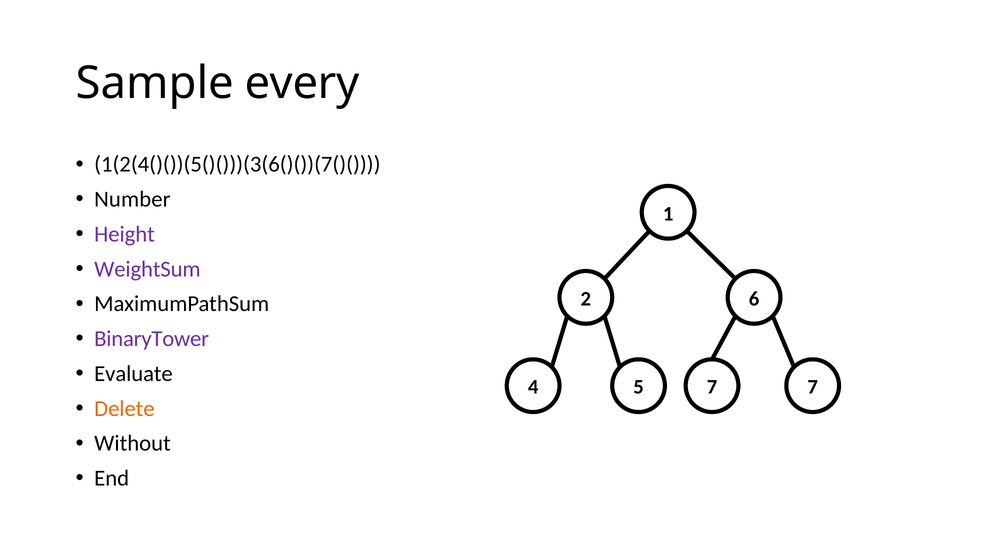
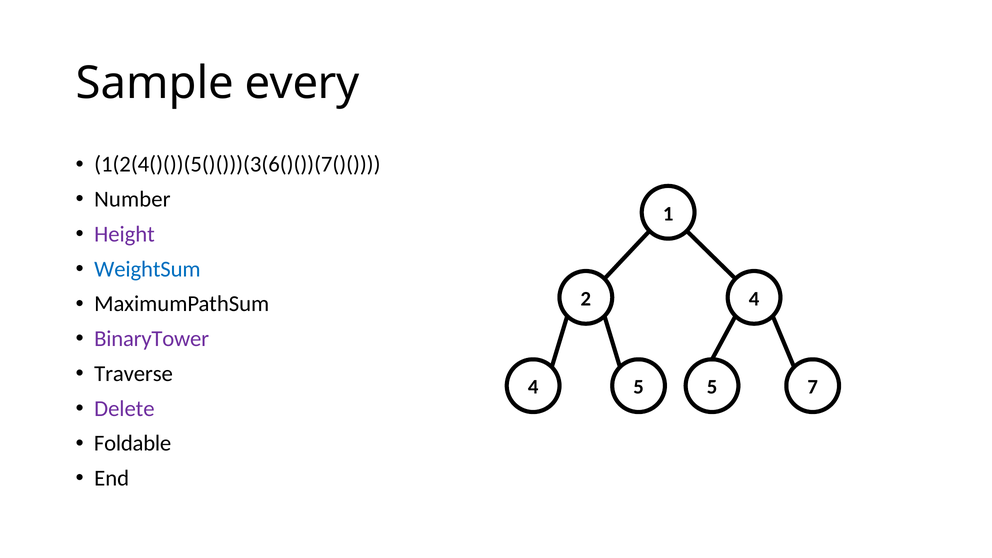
WeightSum colour: purple -> blue
2 6: 6 -> 4
Evaluate: Evaluate -> Traverse
5 7: 7 -> 5
Delete colour: orange -> purple
Without: Without -> Foldable
